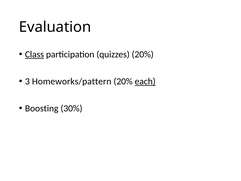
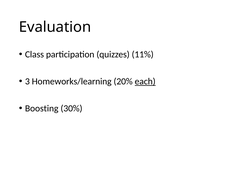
Class underline: present -> none
quizzes 20%: 20% -> 11%
Homeworks/pattern: Homeworks/pattern -> Homeworks/learning
